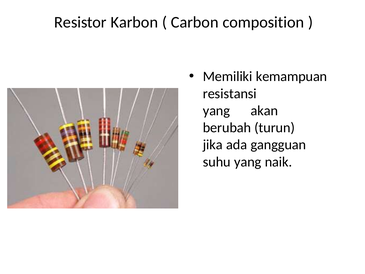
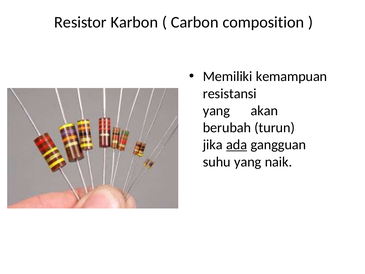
ada underline: none -> present
